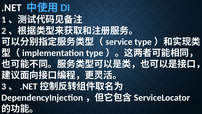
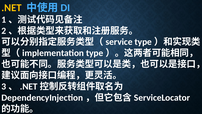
.NET colour: white -> yellow
